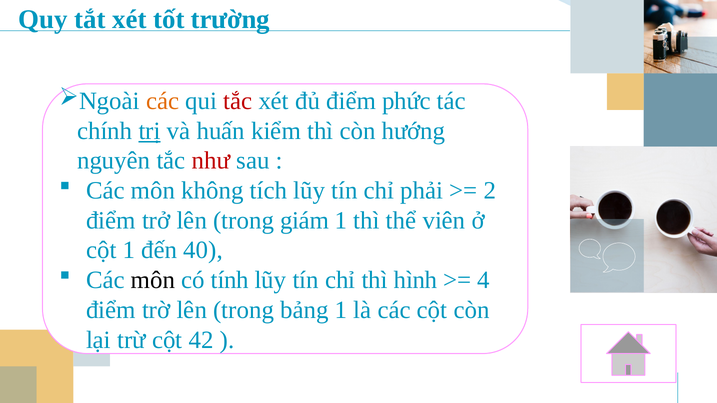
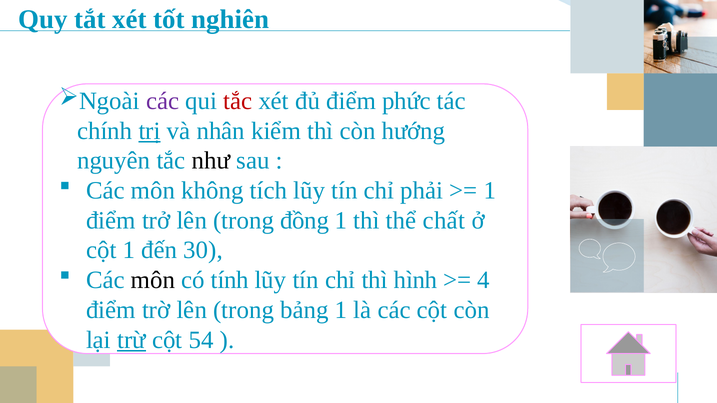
trường: trường -> nghiên
các at (163, 101) colour: orange -> purple
huấn: huấn -> nhân
như colour: red -> black
2 at (490, 191): 2 -> 1
giám: giám -> đồng
viên: viên -> chất
40: 40 -> 30
trừ underline: none -> present
42: 42 -> 54
